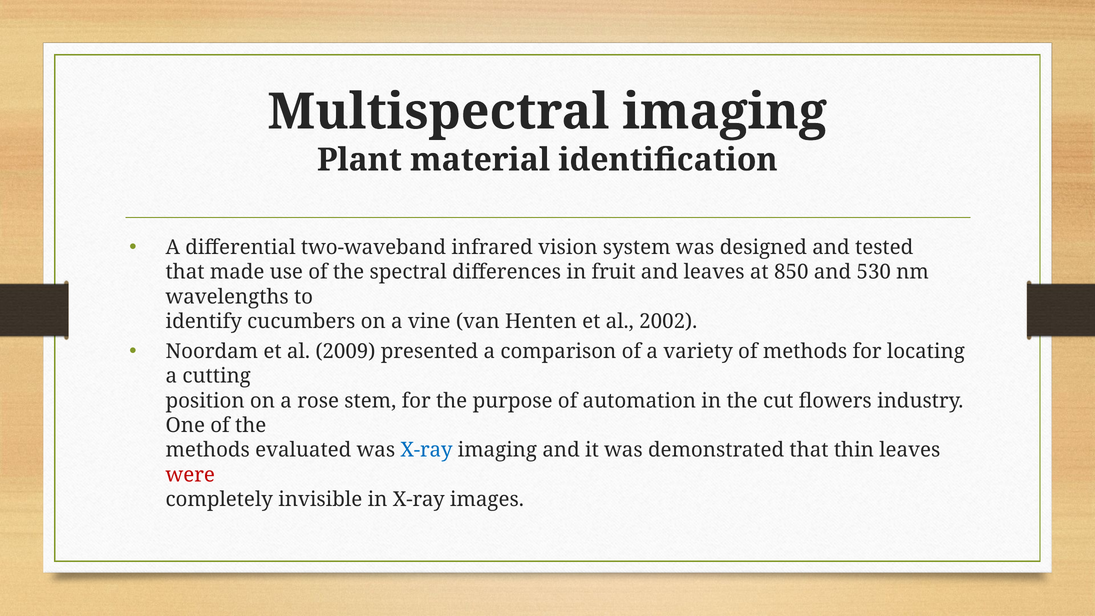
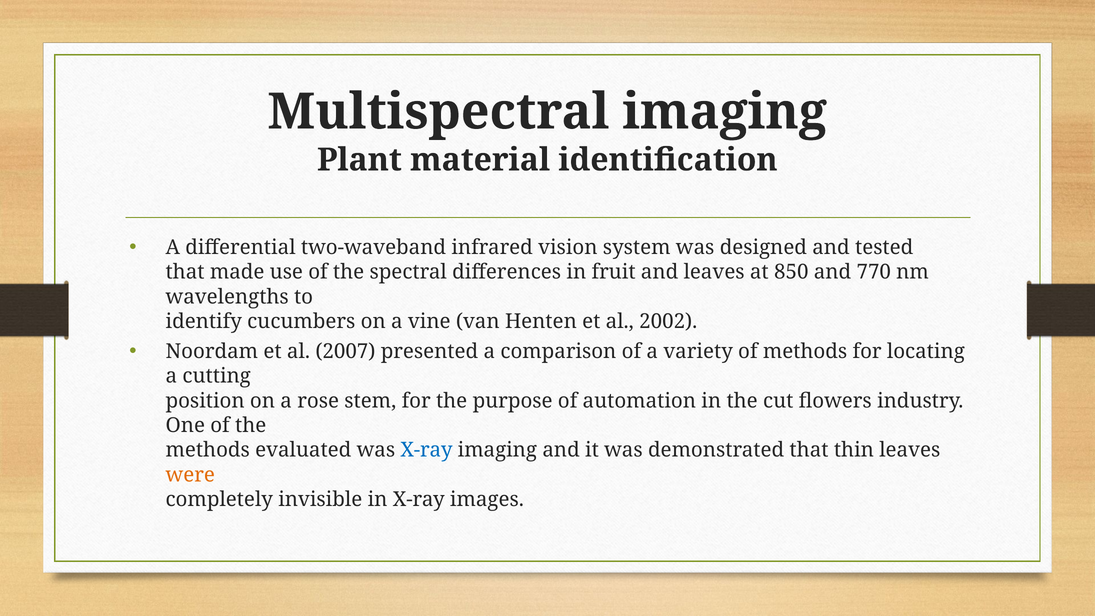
530: 530 -> 770
2009: 2009 -> 2007
were colour: red -> orange
